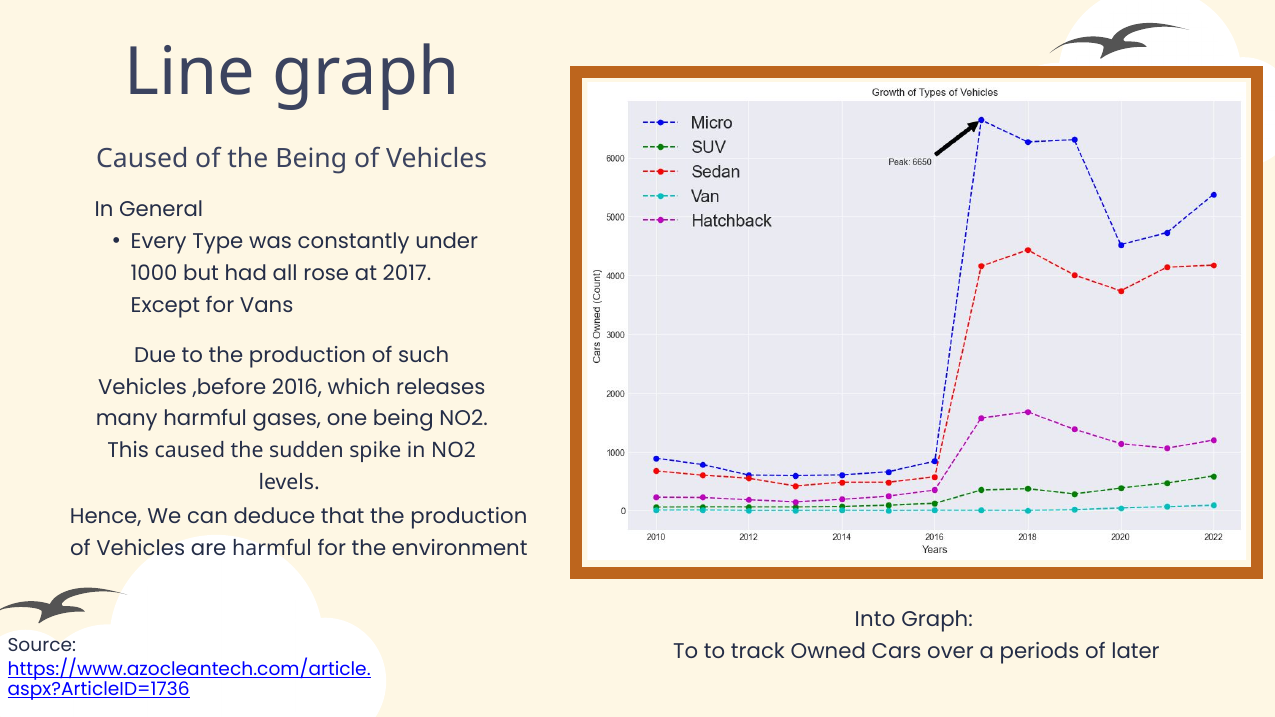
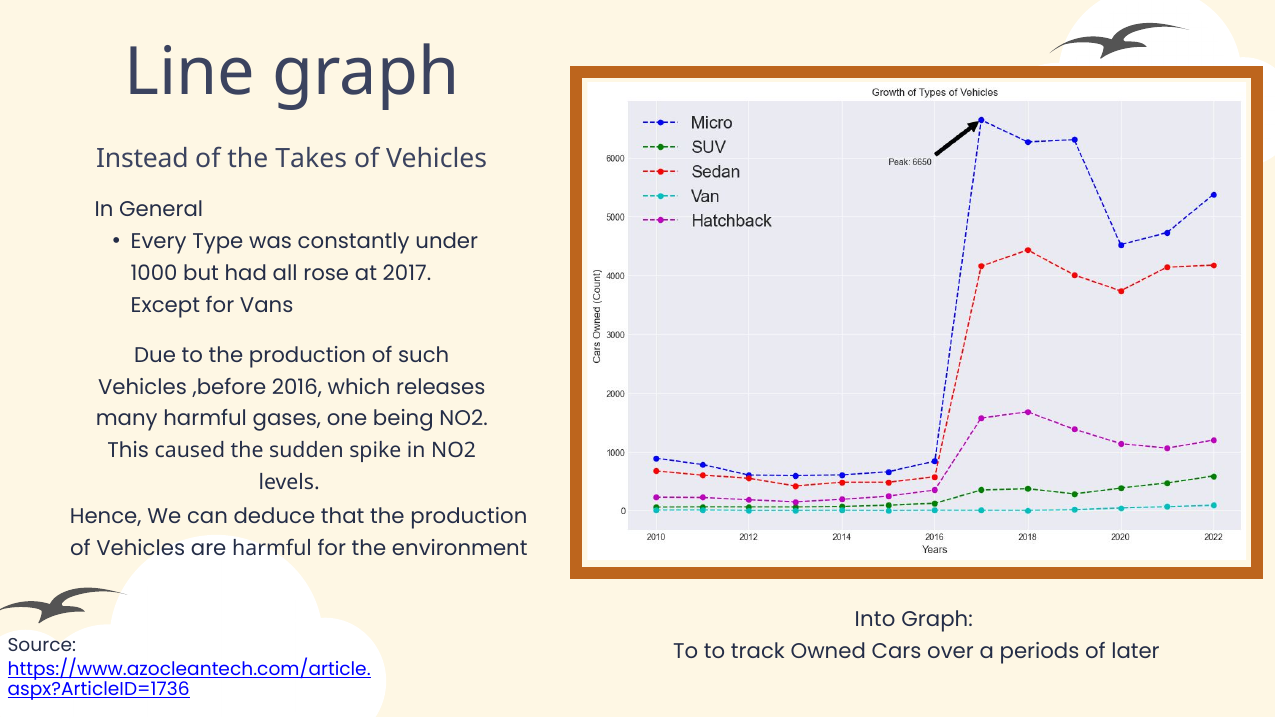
Caused at (142, 159): Caused -> Instead
the Being: Being -> Takes
